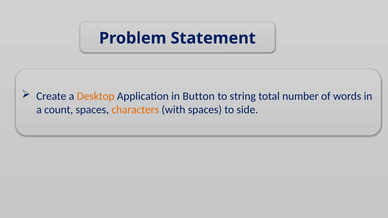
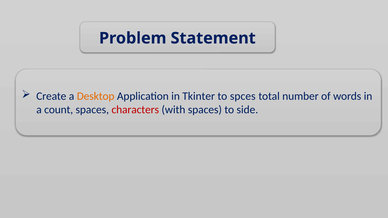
Button: Button -> Tkinter
string: string -> spces
characters colour: orange -> red
